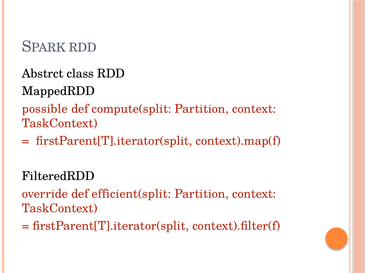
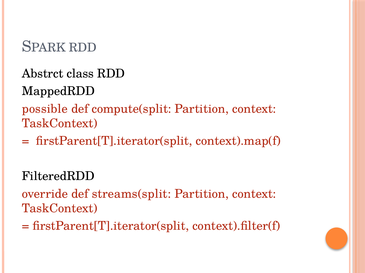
efficient(split: efficient(split -> streams(split
